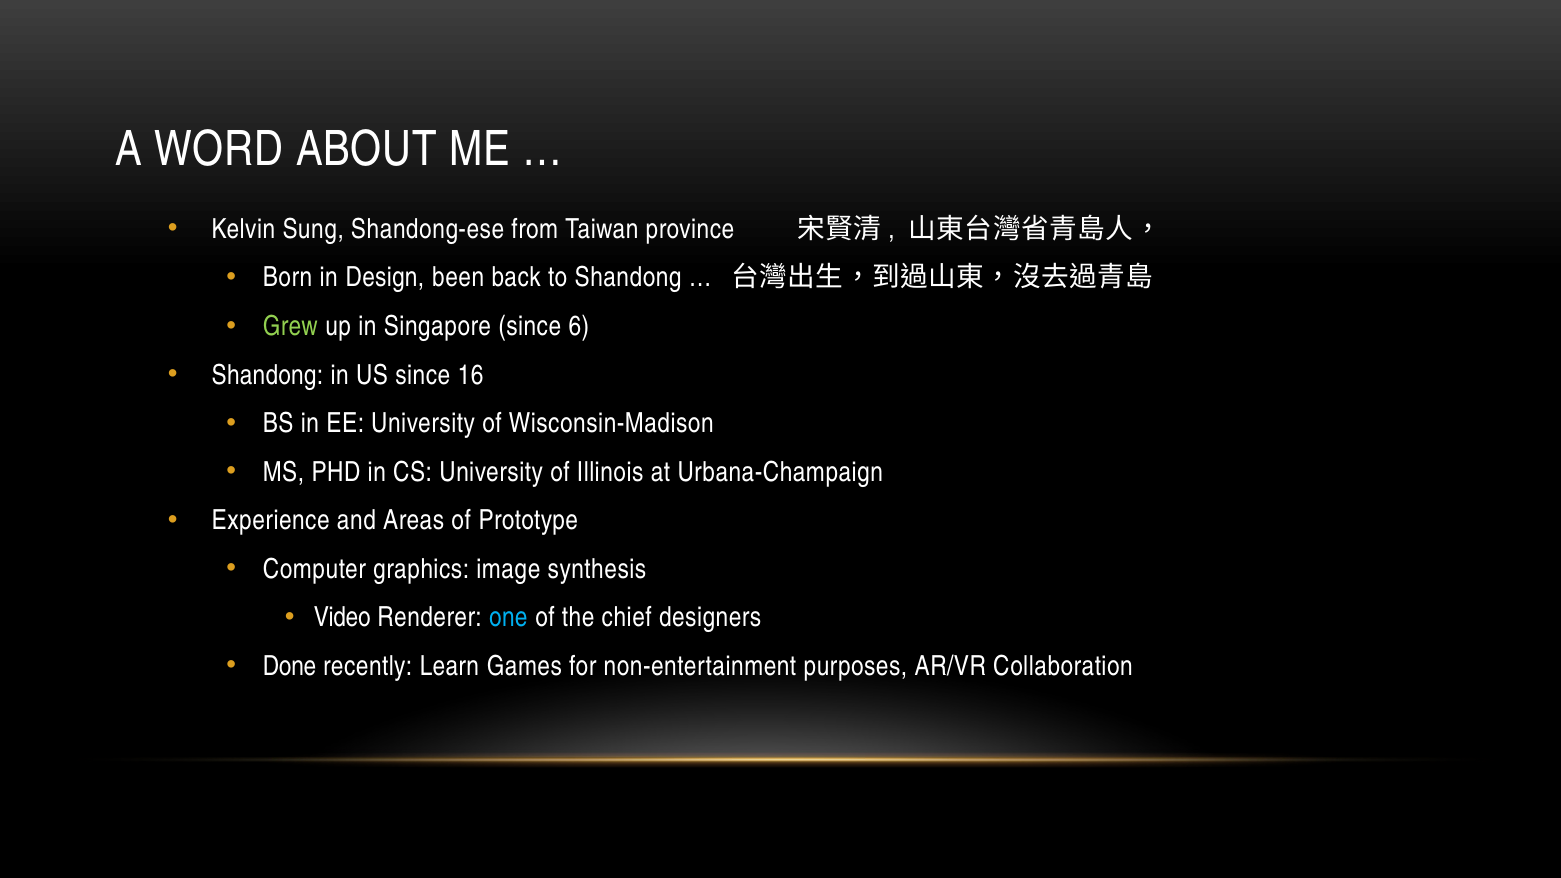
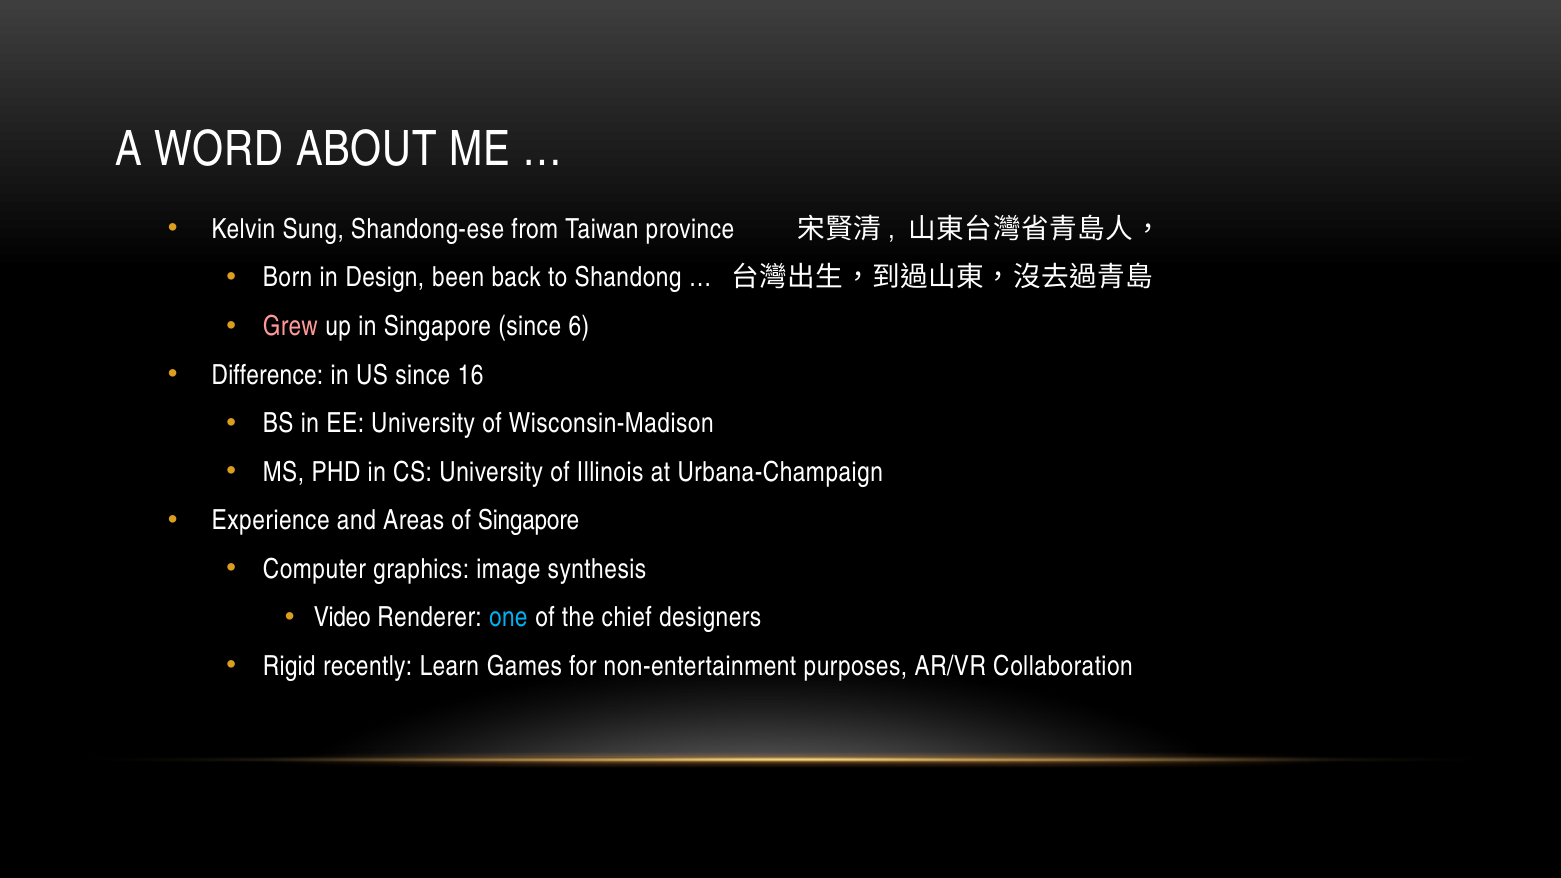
Grew colour: light green -> pink
Shandong at (267, 375): Shandong -> Difference
of Prototype: Prototype -> Singapore
Done: Done -> Rigid
